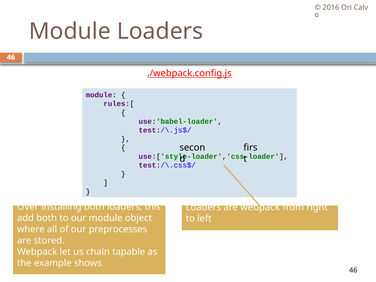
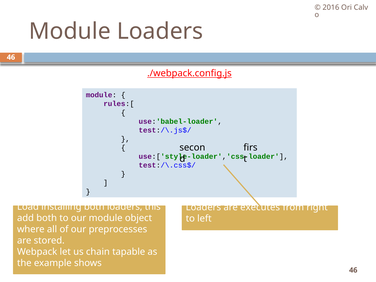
Over: Over -> Load
are webpack: webpack -> executes
